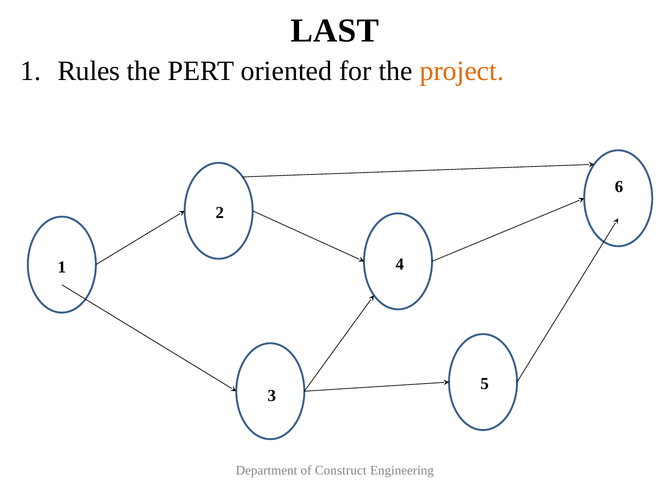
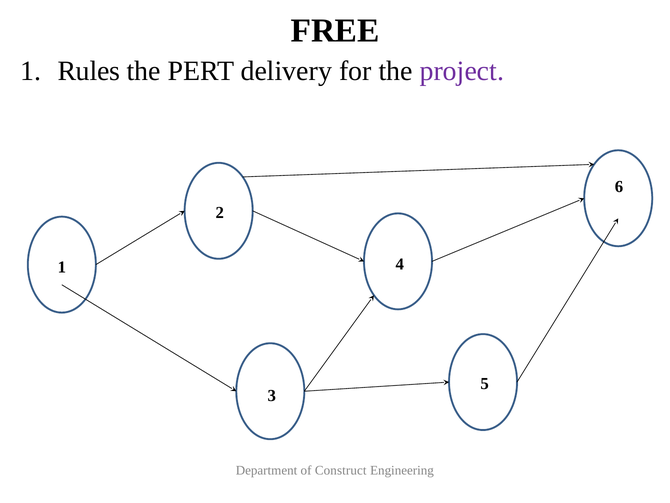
LAST: LAST -> FREE
oriented: oriented -> delivery
project colour: orange -> purple
